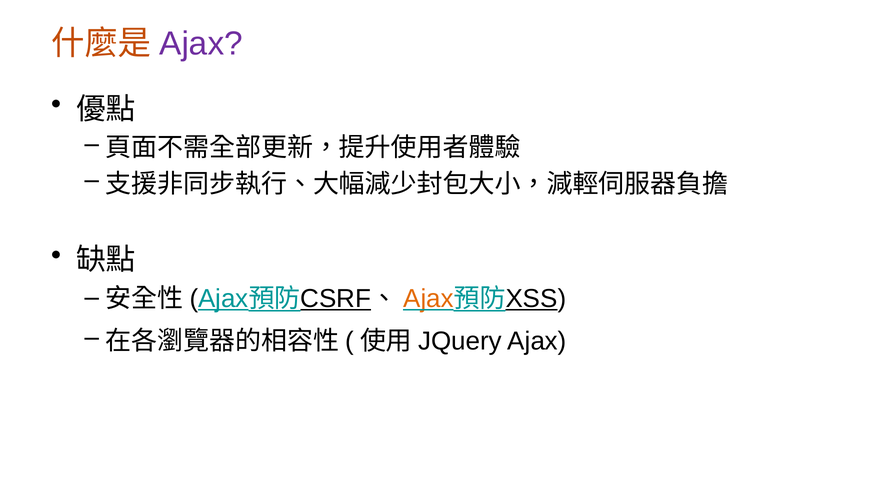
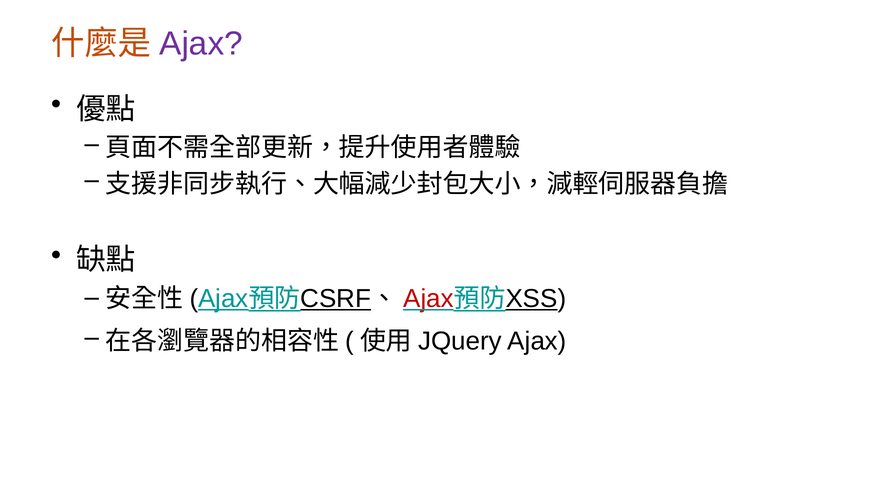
Ajax at (428, 299) colour: orange -> red
